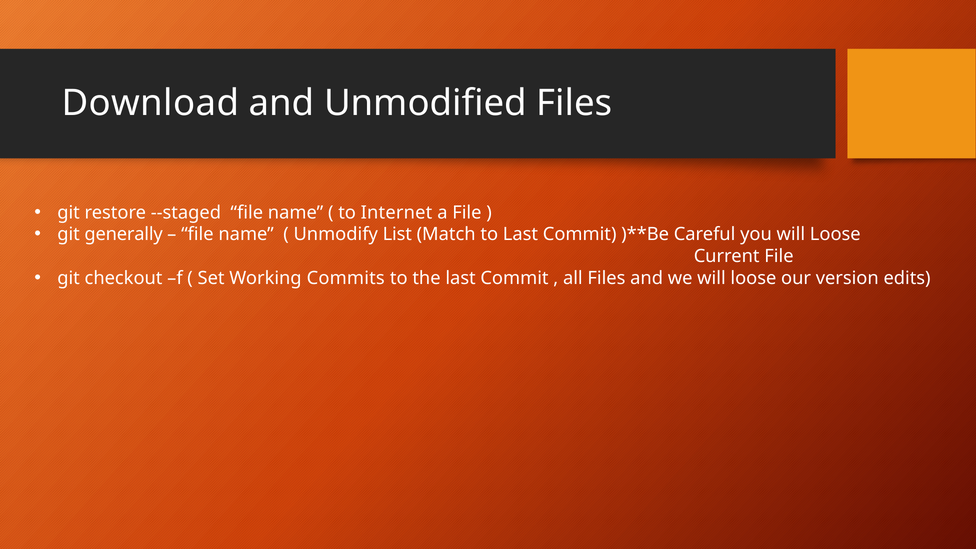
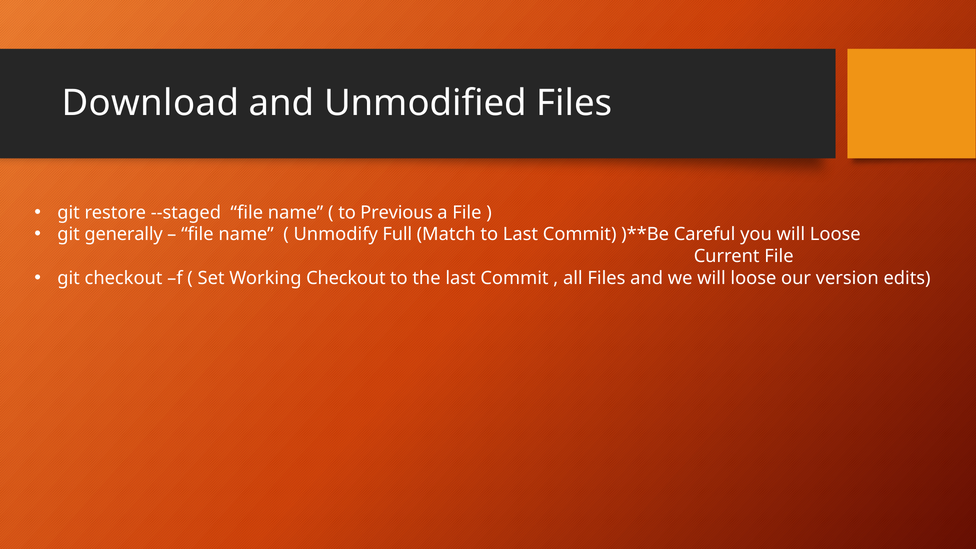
Internet: Internet -> Previous
List: List -> Full
Working Commits: Commits -> Checkout
